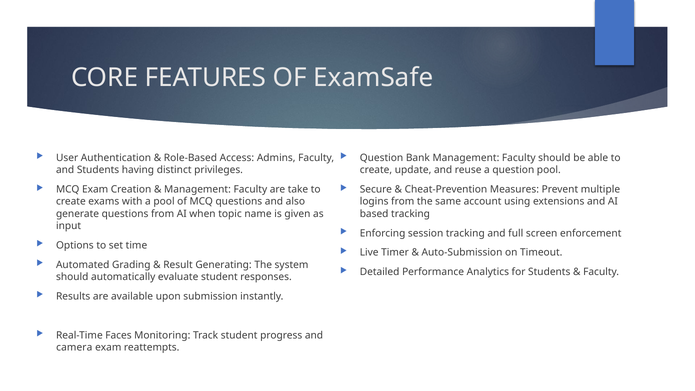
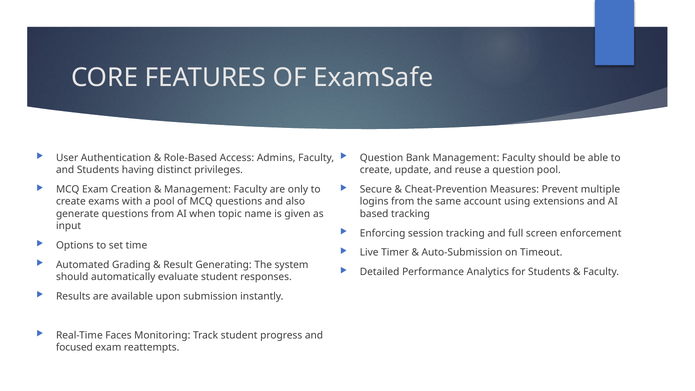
take: take -> only
camera: camera -> focused
